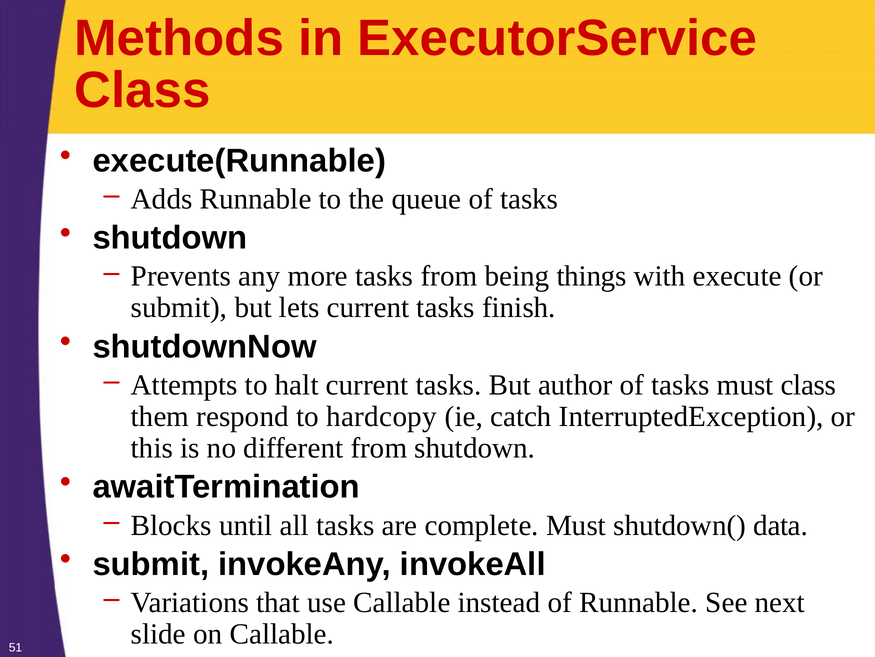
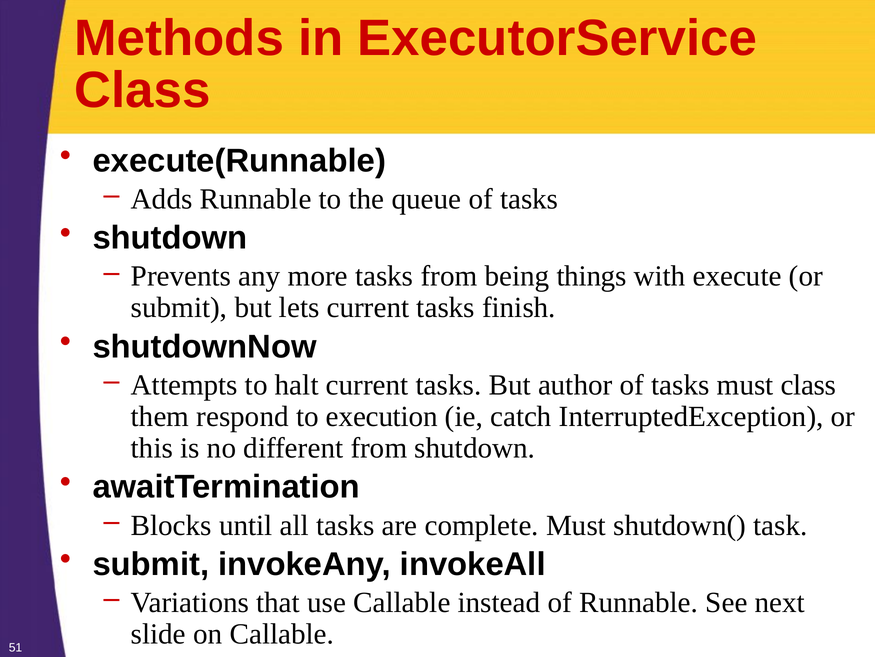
hardcopy: hardcopy -> execution
data: data -> task
